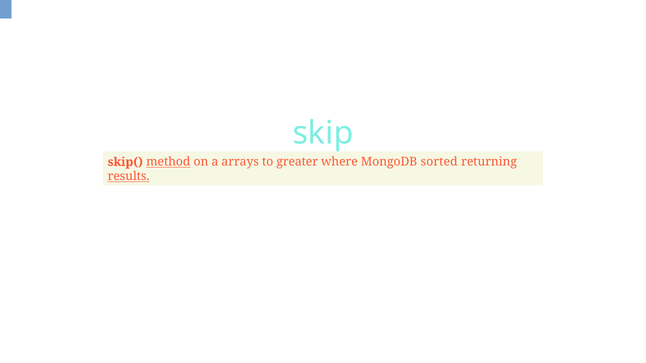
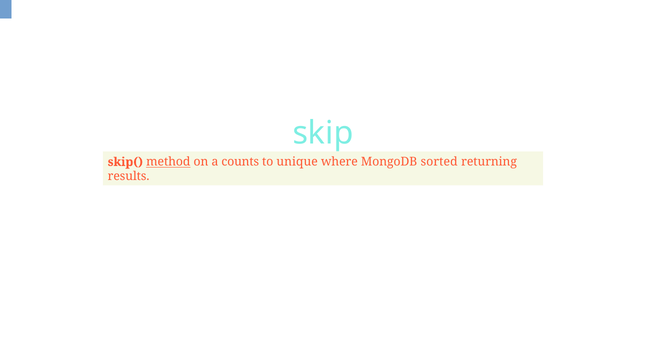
arrays: arrays -> counts
greater: greater -> unique
results underline: present -> none
